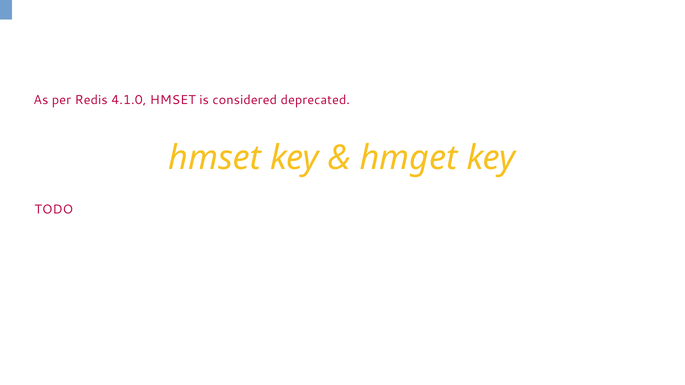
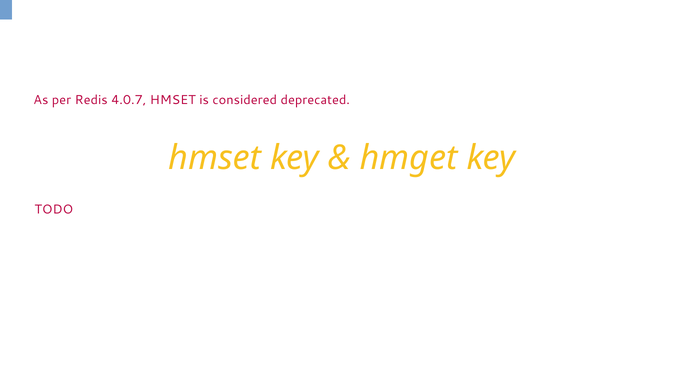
4.1.0: 4.1.0 -> 4.0.7
